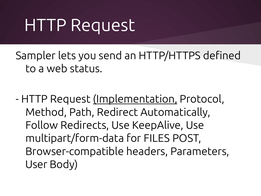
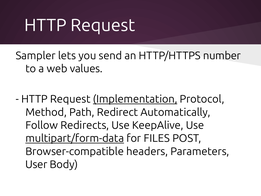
defined: defined -> number
status: status -> values
multipart/form-data underline: none -> present
